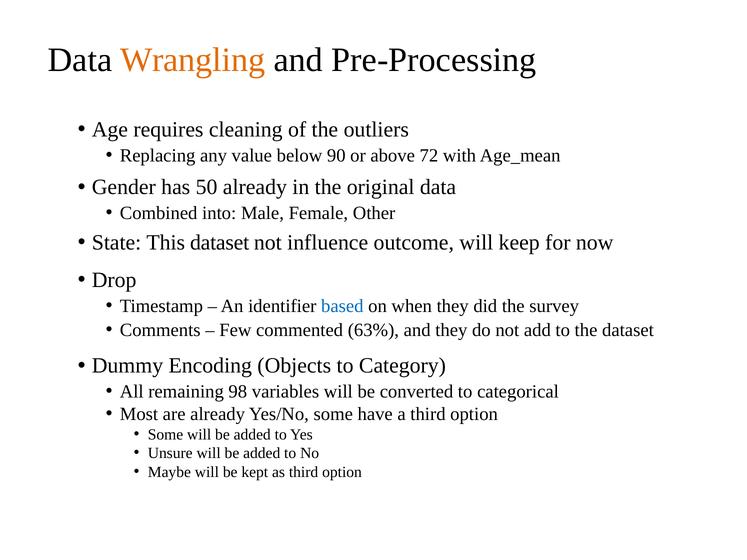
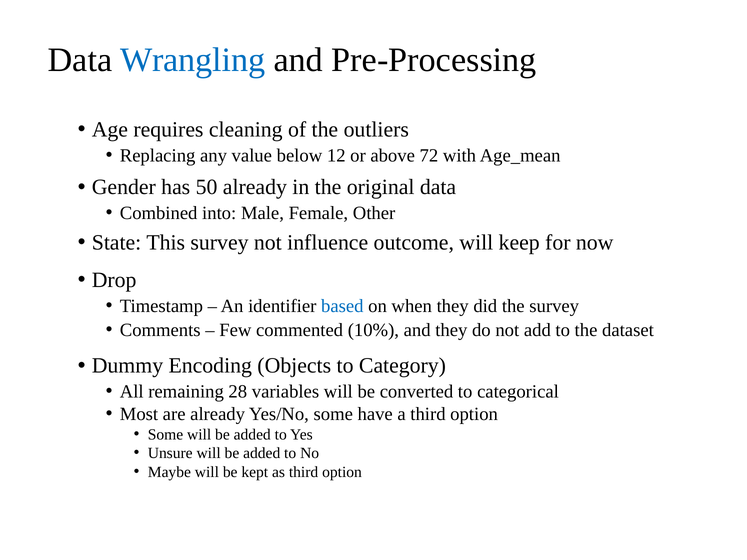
Wrangling colour: orange -> blue
90: 90 -> 12
This dataset: dataset -> survey
63%: 63% -> 10%
98: 98 -> 28
